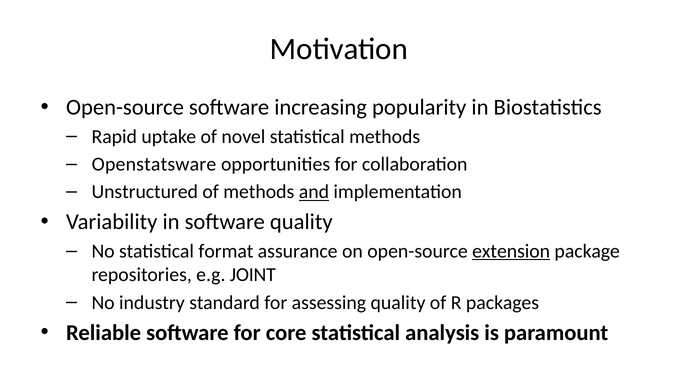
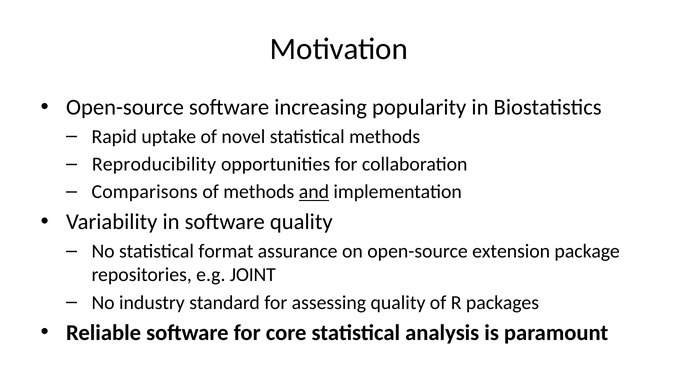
Openstatsware: Openstatsware -> Reproducibility
Unstructured: Unstructured -> Comparisons
extension underline: present -> none
